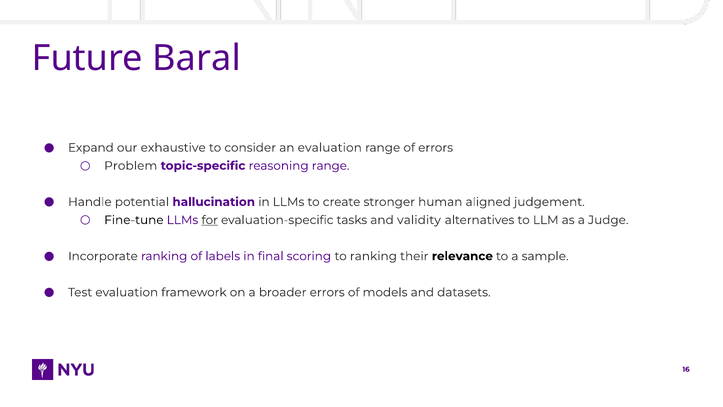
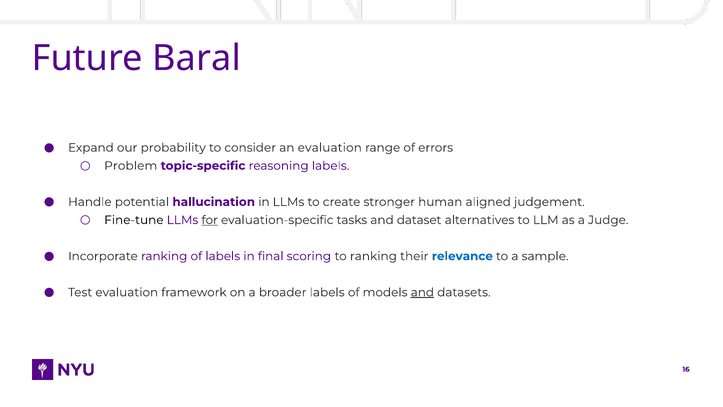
exhaustive: exhaustive -> probability
reasoning range: range -> labels
validity: validity -> dataset
relevance colour: black -> blue
broader errors: errors -> labels
and at (422, 292) underline: none -> present
